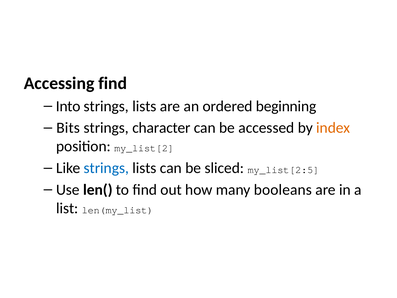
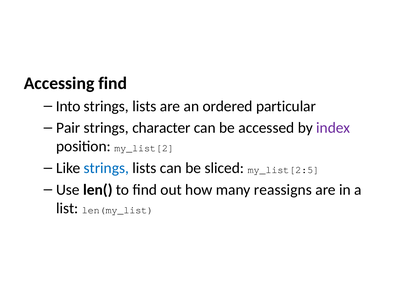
beginning: beginning -> particular
Bits: Bits -> Pair
index colour: orange -> purple
booleans: booleans -> reassigns
